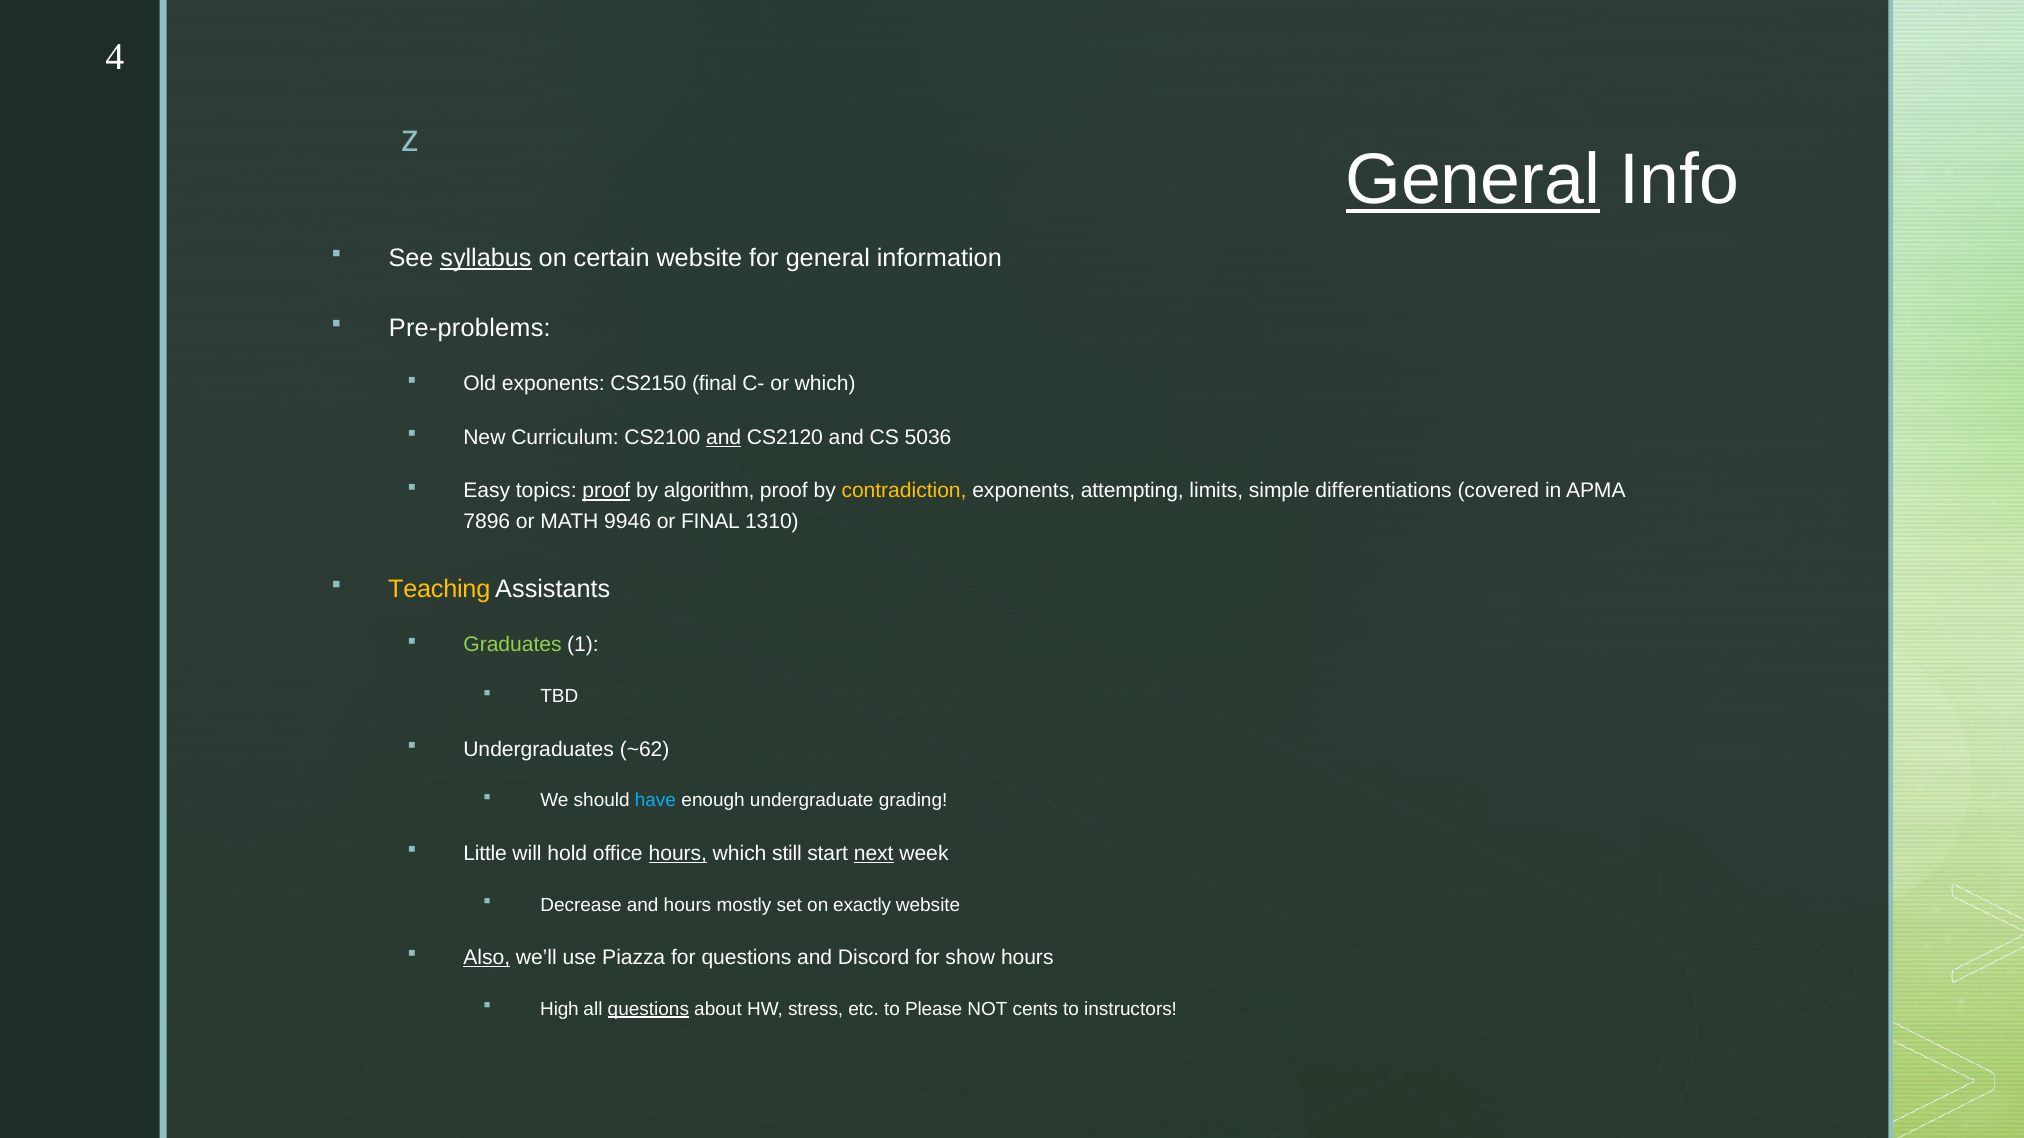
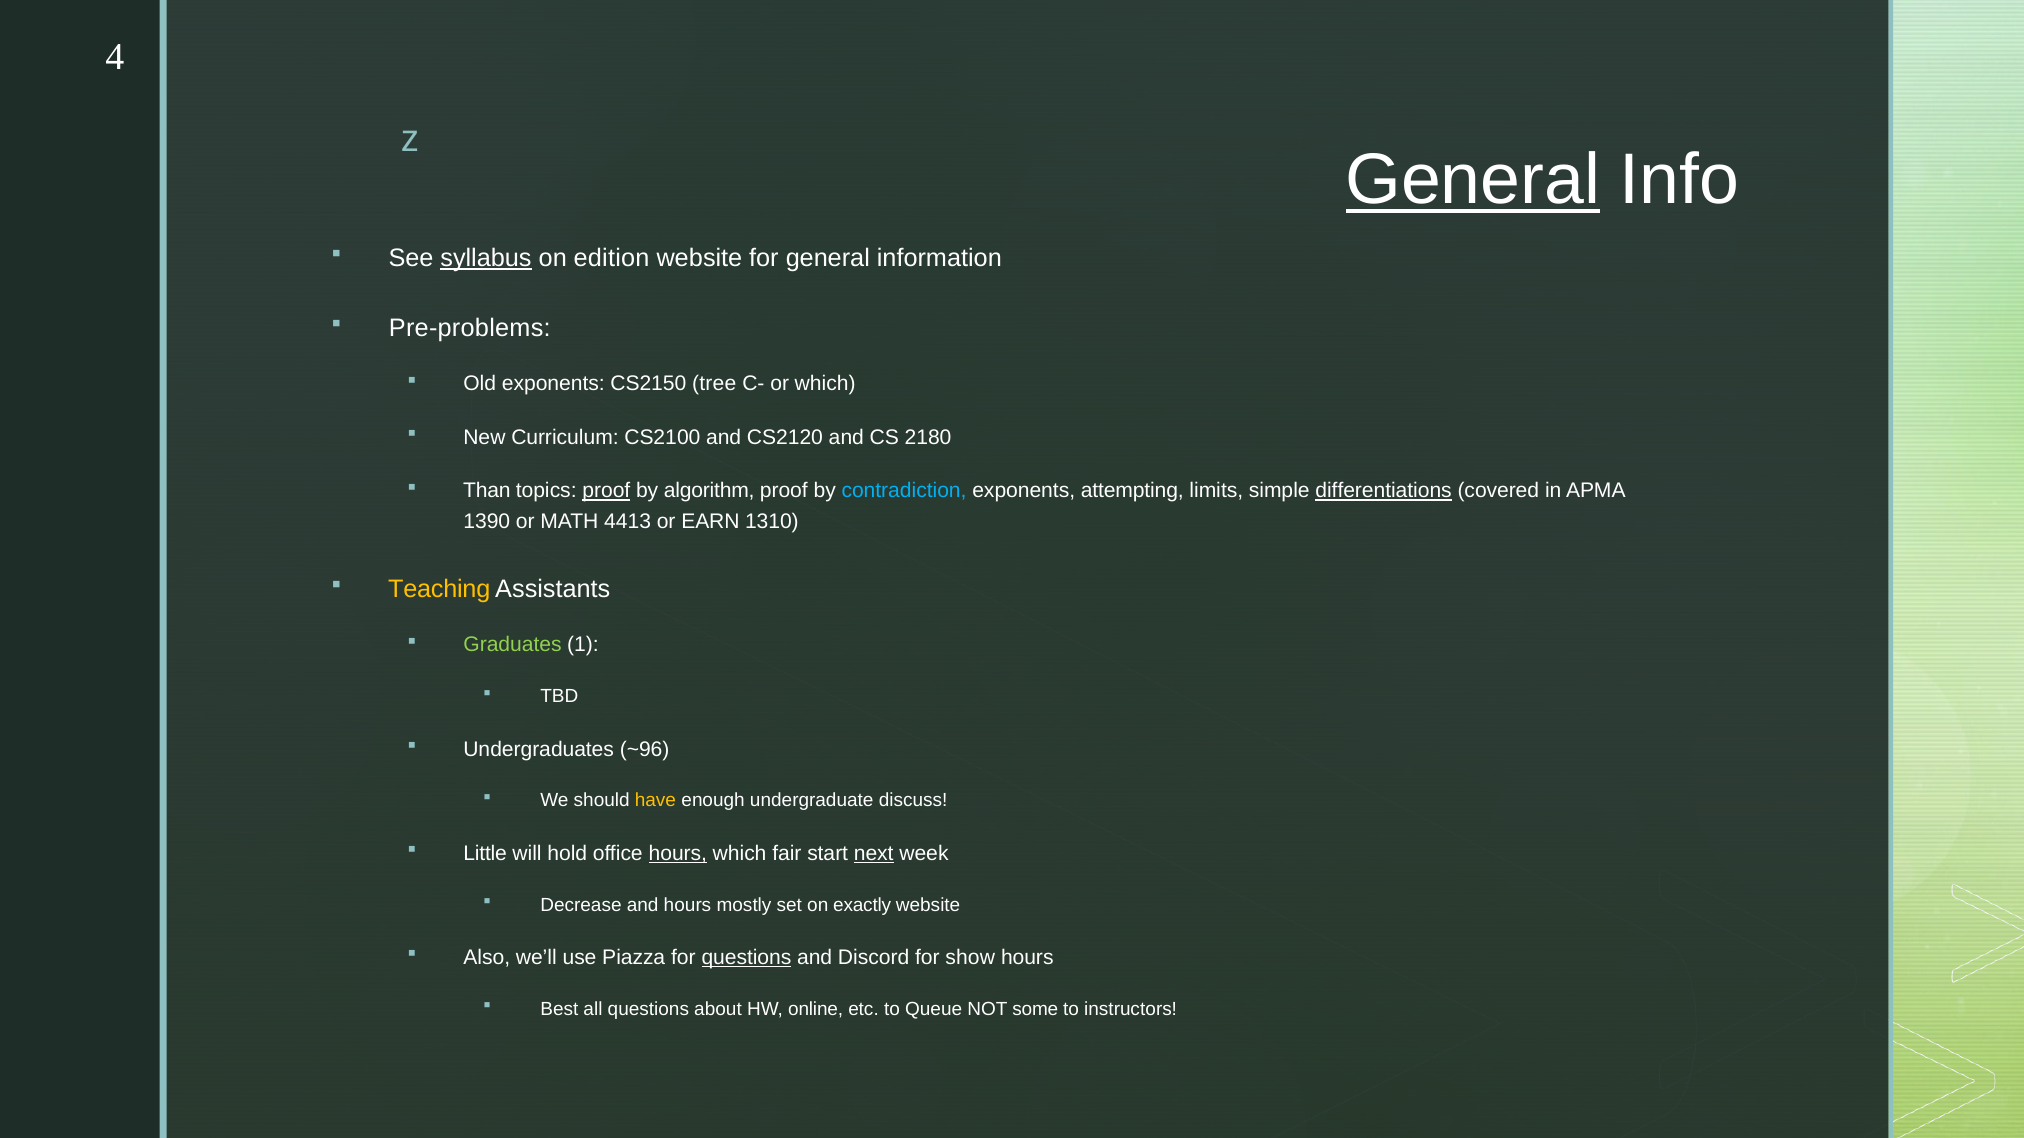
certain: certain -> edition
CS2150 final: final -> tree
and at (724, 438) underline: present -> none
5036: 5036 -> 2180
Easy: Easy -> Than
contradiction colour: yellow -> light blue
differentiations underline: none -> present
7896: 7896 -> 1390
9946: 9946 -> 4413
or FINAL: FINAL -> EARN
~62: ~62 -> ~96
have colour: light blue -> yellow
grading: grading -> discuss
still: still -> fair
Also underline: present -> none
questions at (746, 958) underline: none -> present
High: High -> Best
questions at (648, 1009) underline: present -> none
stress: stress -> online
Please: Please -> Queue
cents: cents -> some
